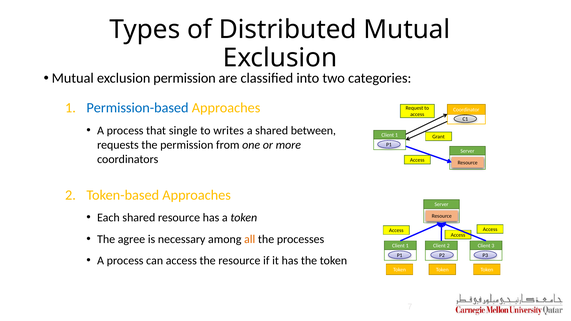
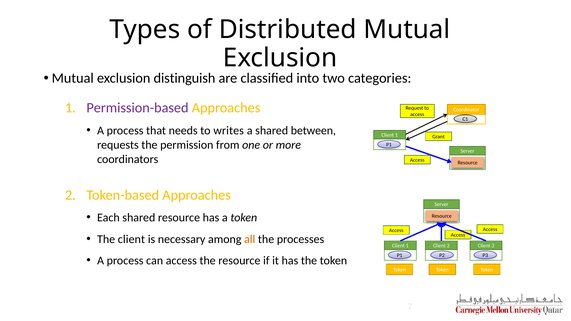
exclusion permission: permission -> distinguish
Permission-based colour: blue -> purple
single: single -> needs
The agree: agree -> client
